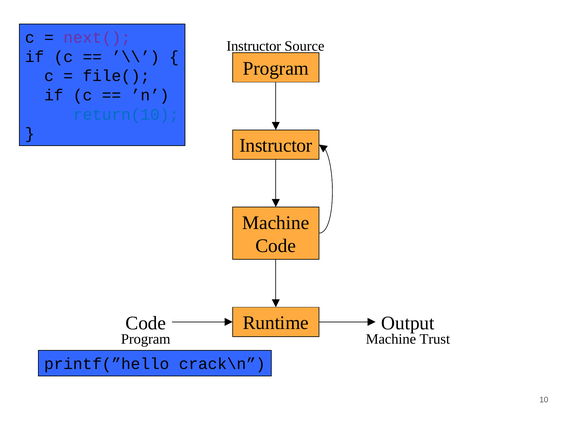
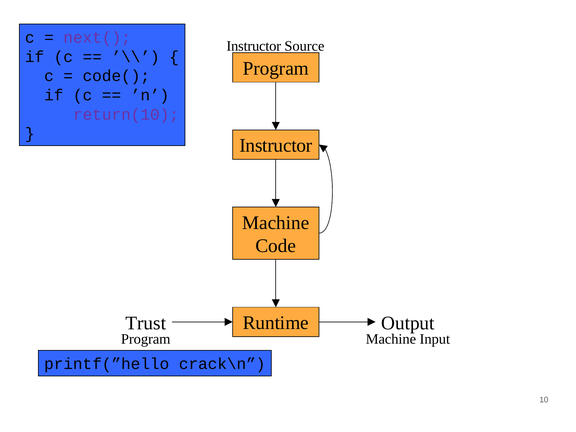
file(: file( -> code(
return(10 colour: blue -> purple
Code at (146, 323): Code -> Trust
Trust: Trust -> Input
